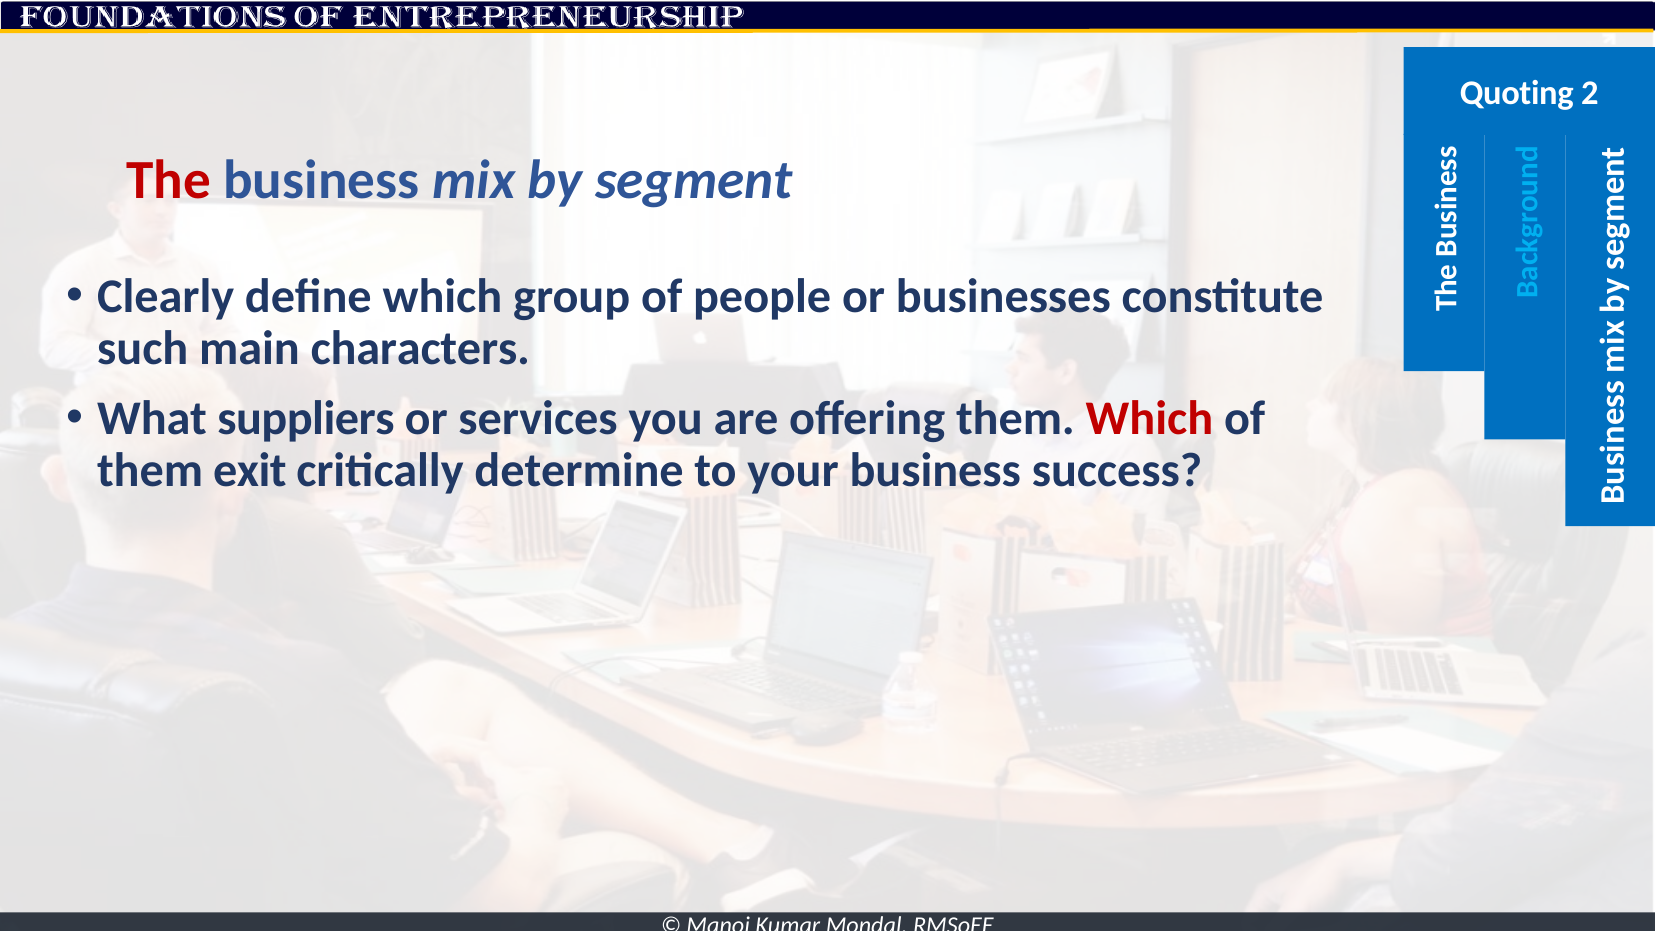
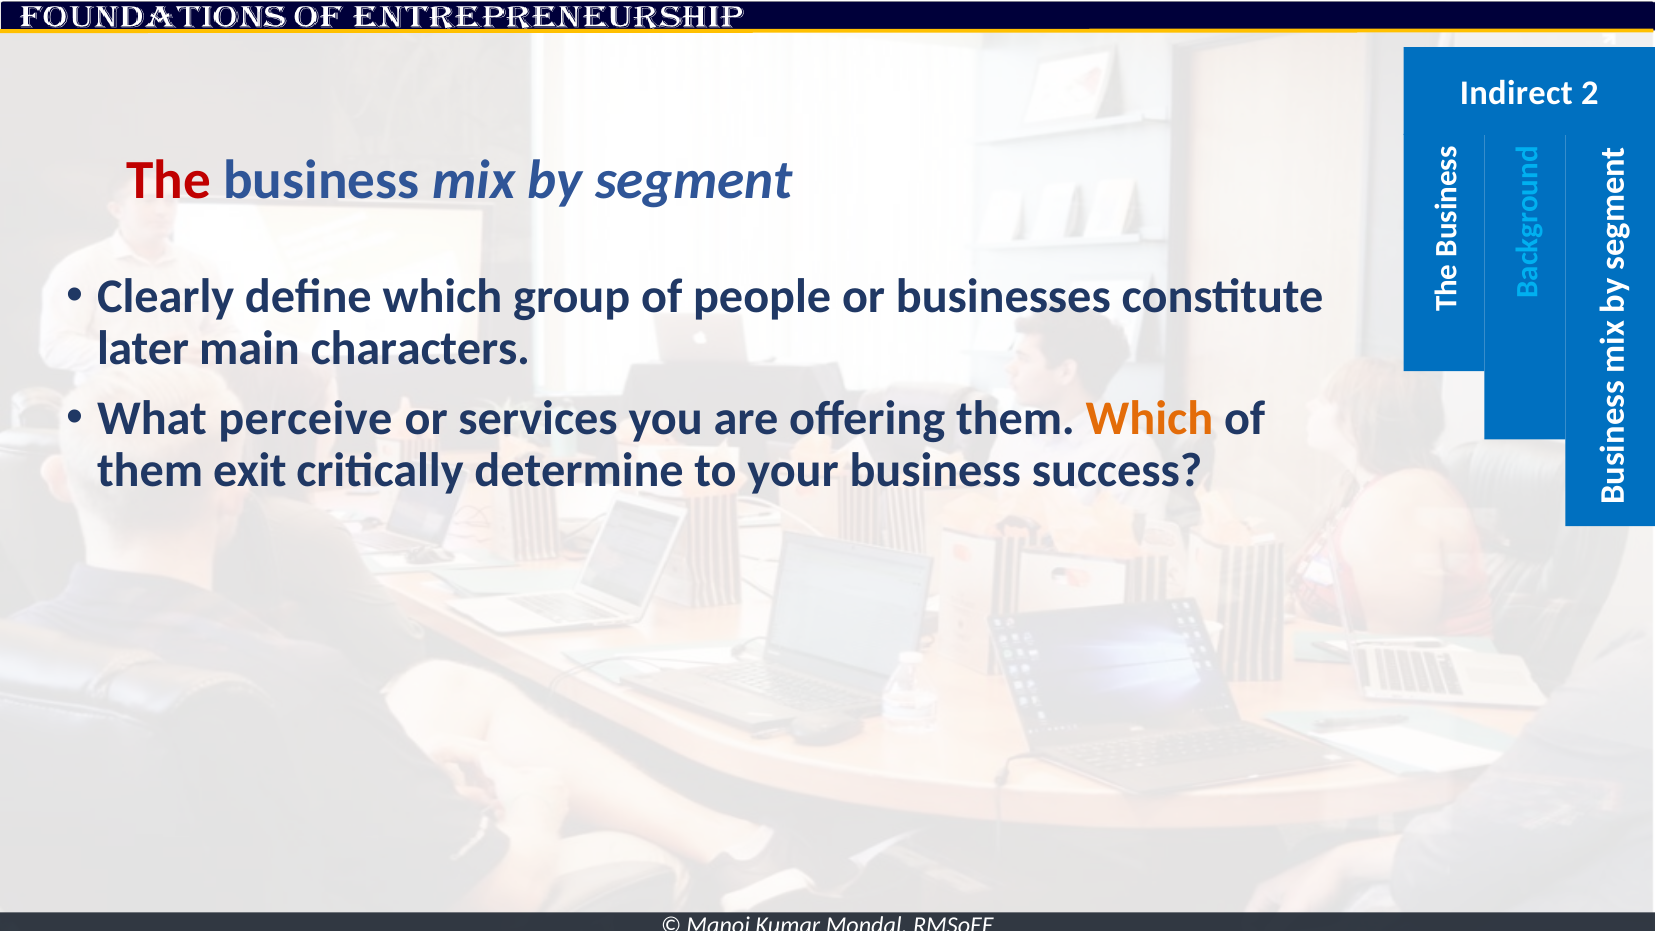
Quoting: Quoting -> Indirect
such: such -> later
suppliers: suppliers -> perceive
Which at (1149, 418) colour: red -> orange
